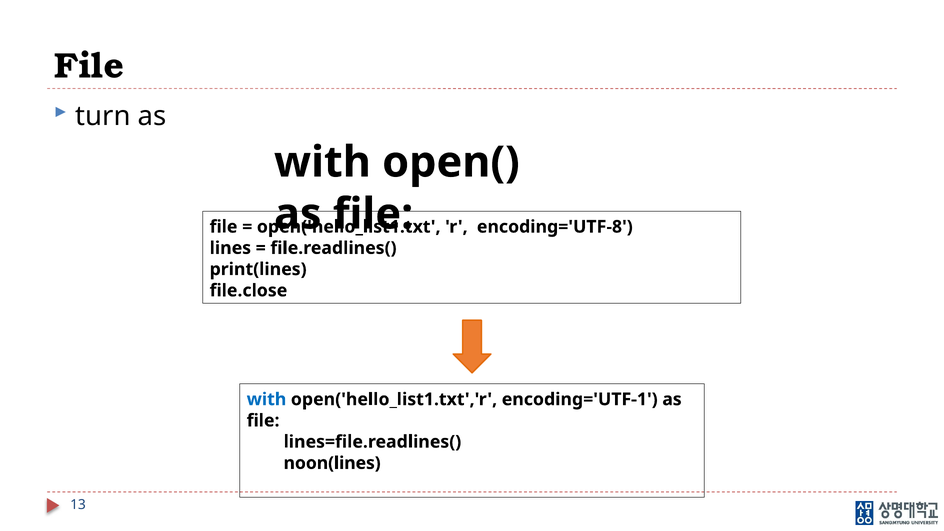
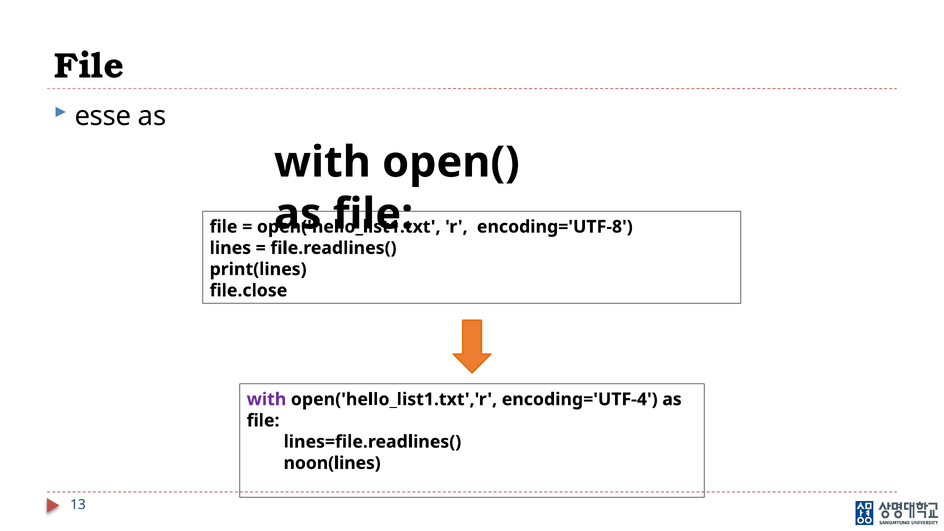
turn: turn -> esse
with at (267, 399) colour: blue -> purple
encoding='UTF-1: encoding='UTF-1 -> encoding='UTF-4
